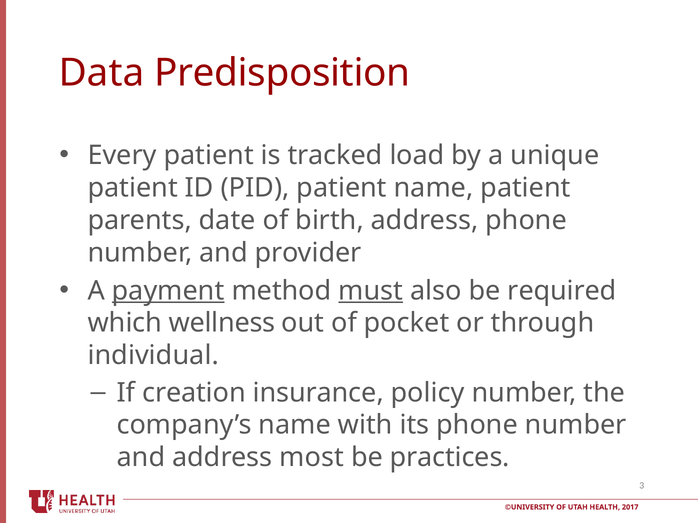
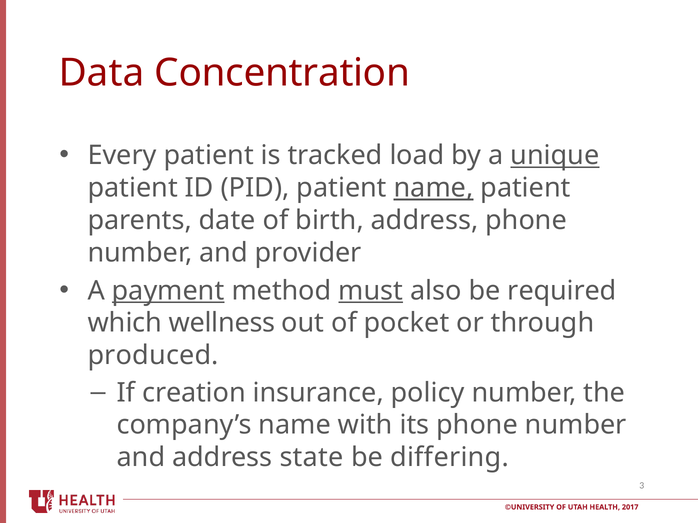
Predisposition: Predisposition -> Concentration
unique underline: none -> present
name at (434, 188) underline: none -> present
individual: individual -> produced
most: most -> state
practices: practices -> differing
